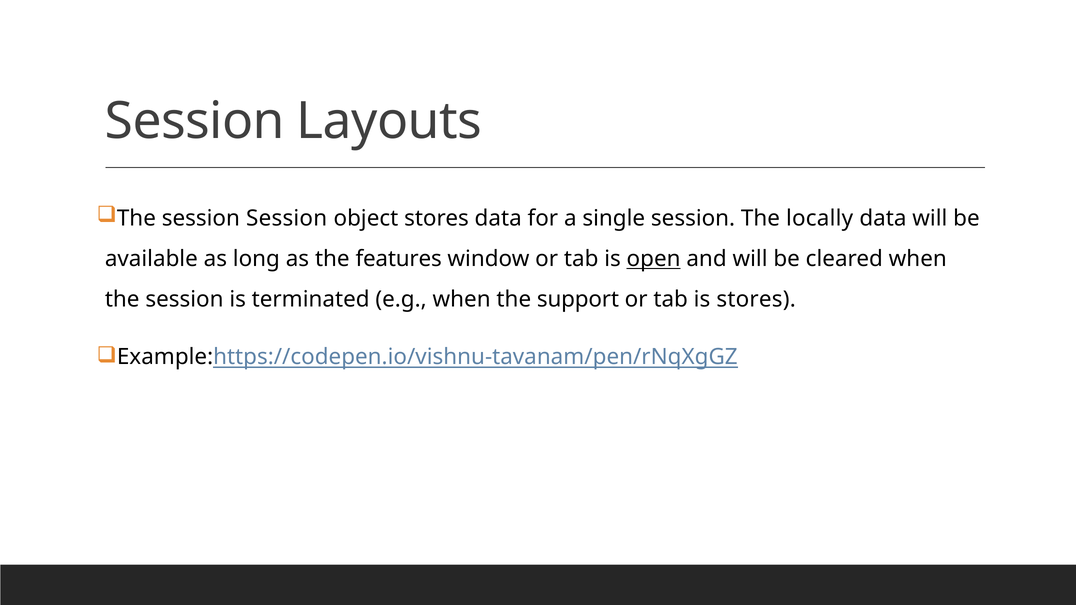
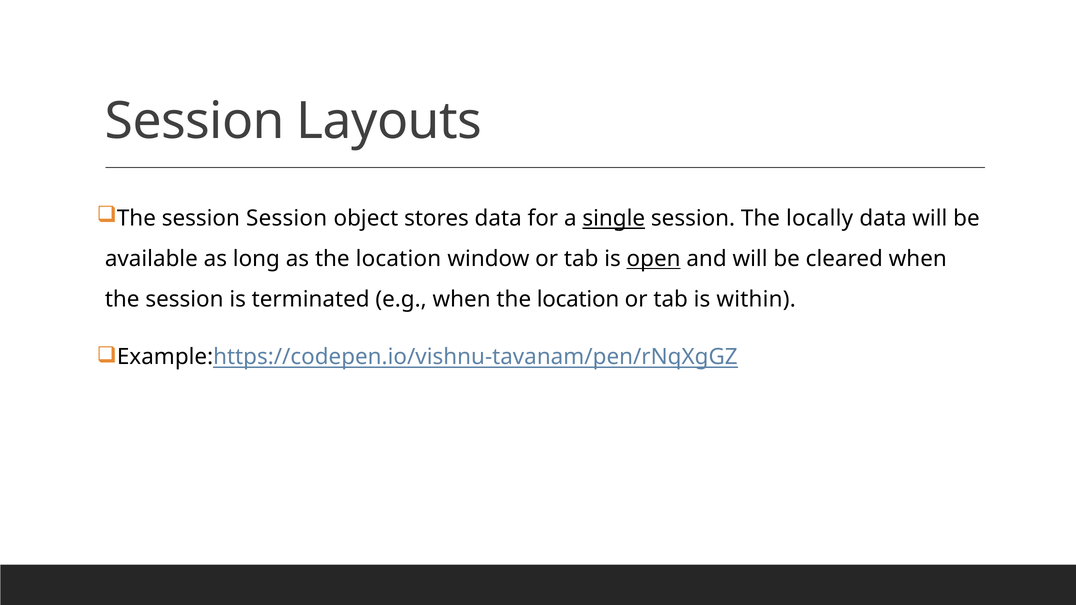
single underline: none -> present
as the features: features -> location
when the support: support -> location
is stores: stores -> within
